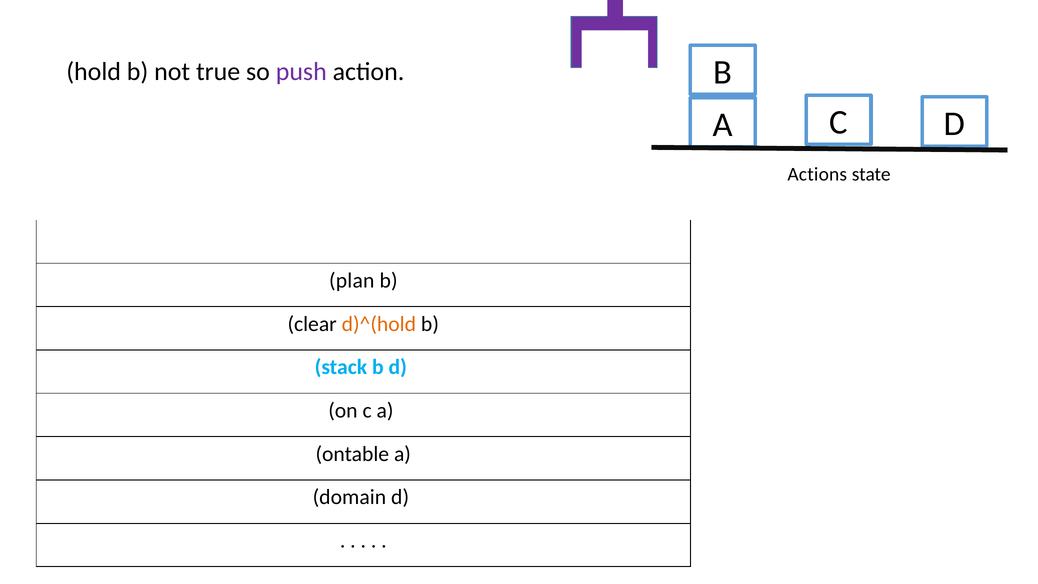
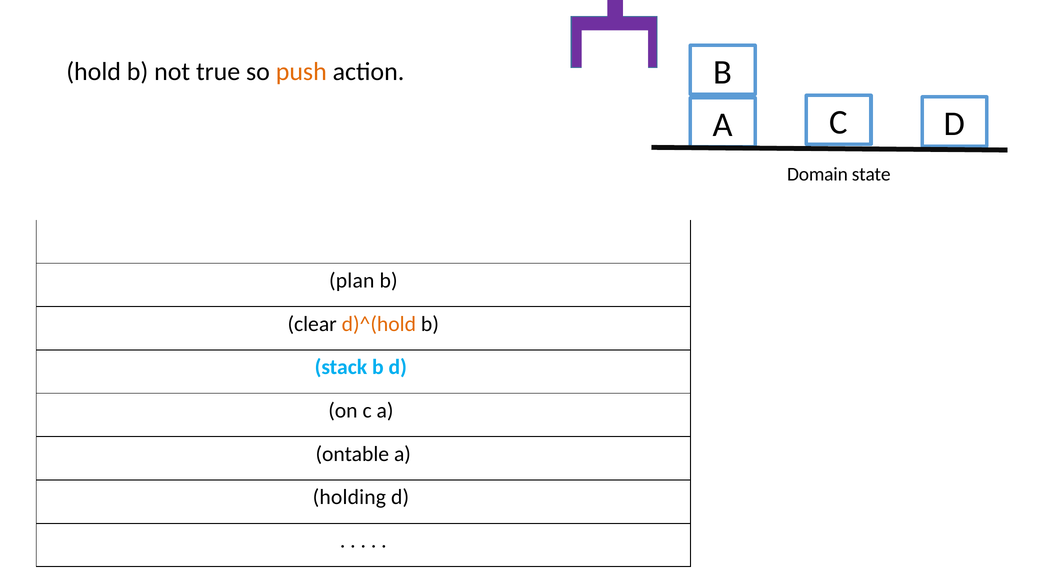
push colour: purple -> orange
Actions: Actions -> Domain
domain: domain -> holding
